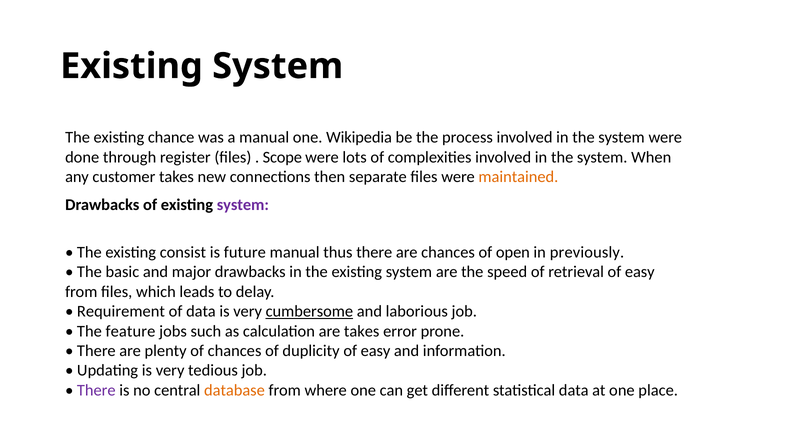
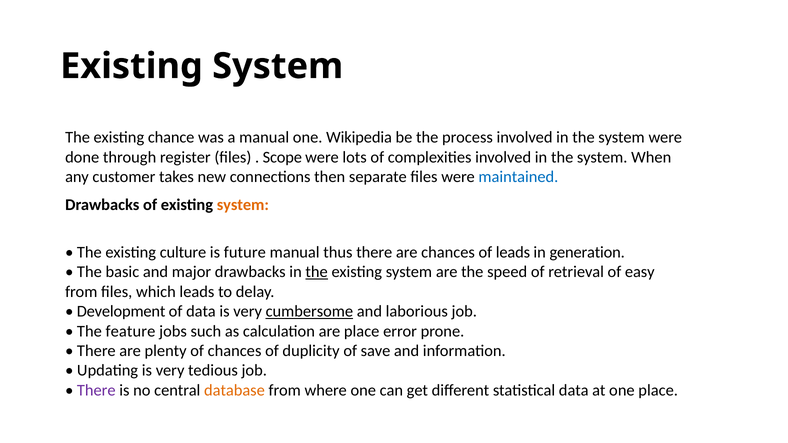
maintained colour: orange -> blue
system at (243, 205) colour: purple -> orange
consist: consist -> culture
of open: open -> leads
previously: previously -> generation
the at (317, 272) underline: none -> present
Requirement: Requirement -> Development
are takes: takes -> place
duplicity of easy: easy -> save
